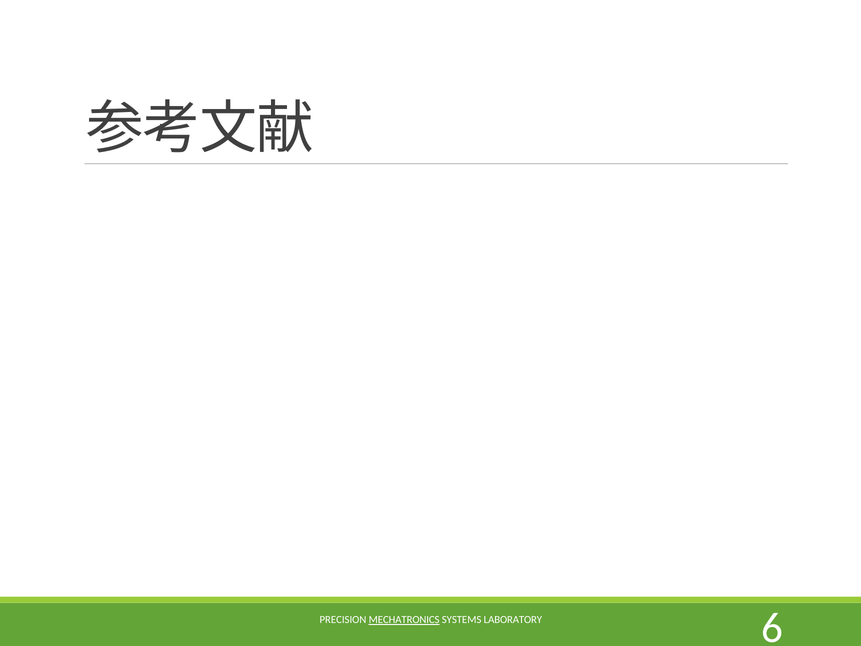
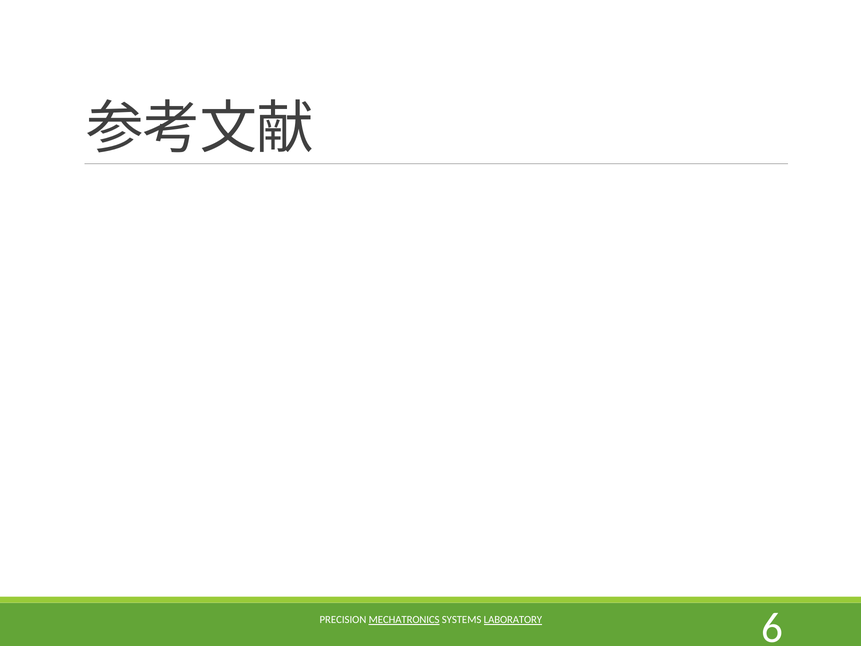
LABORATORY underline: none -> present
